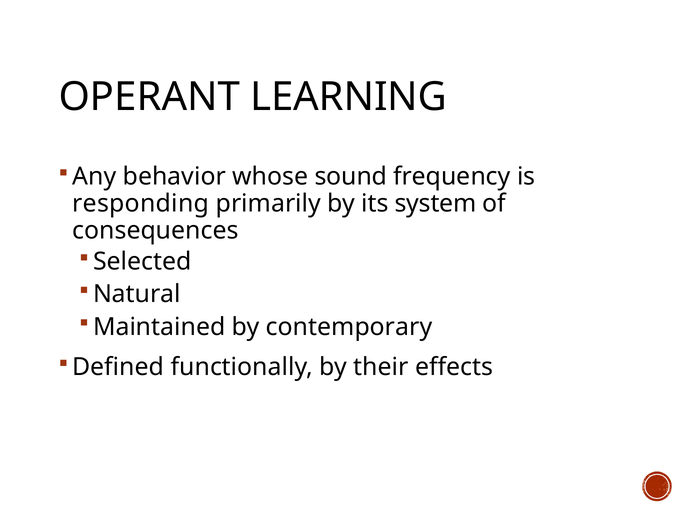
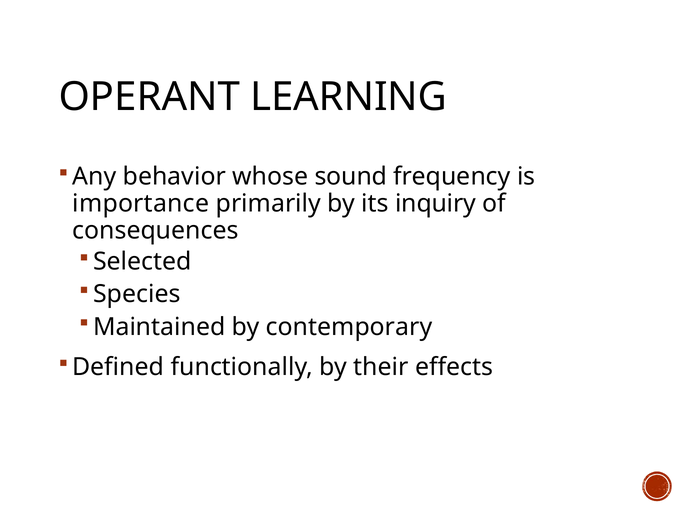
responding: responding -> importance
system: system -> inquiry
Natural: Natural -> Species
